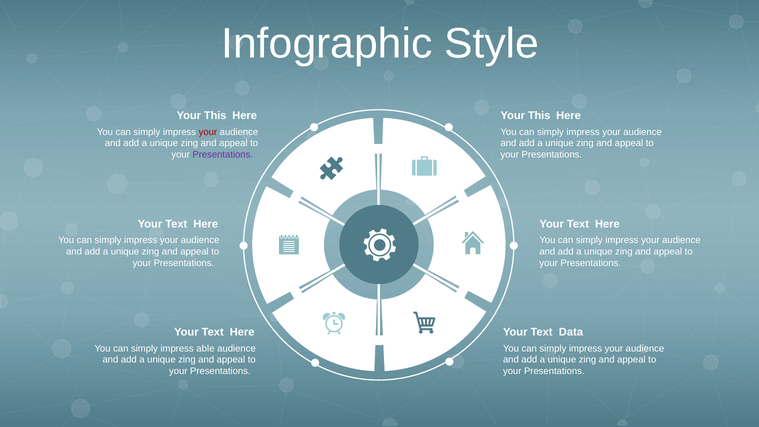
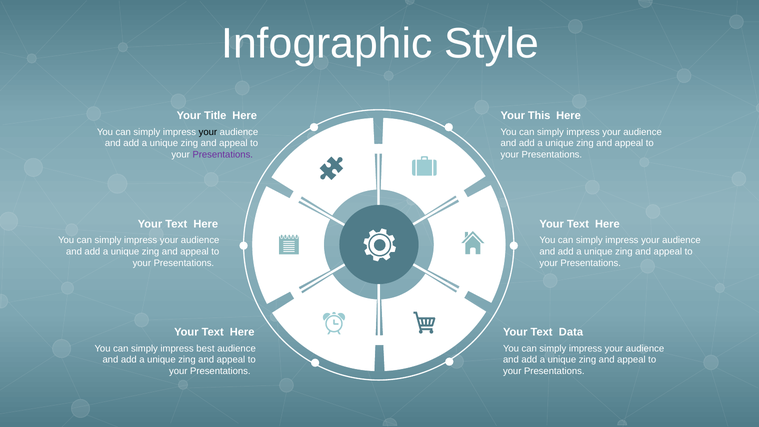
This at (215, 116): This -> Title
your at (208, 132) colour: red -> black
able: able -> best
